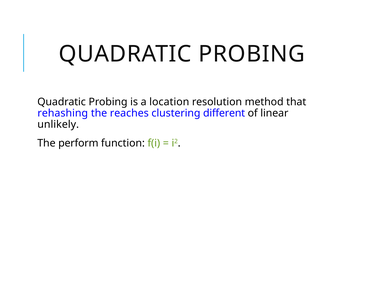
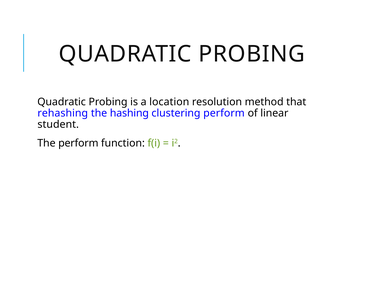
reaches: reaches -> hashing
clustering different: different -> perform
unlikely: unlikely -> student
